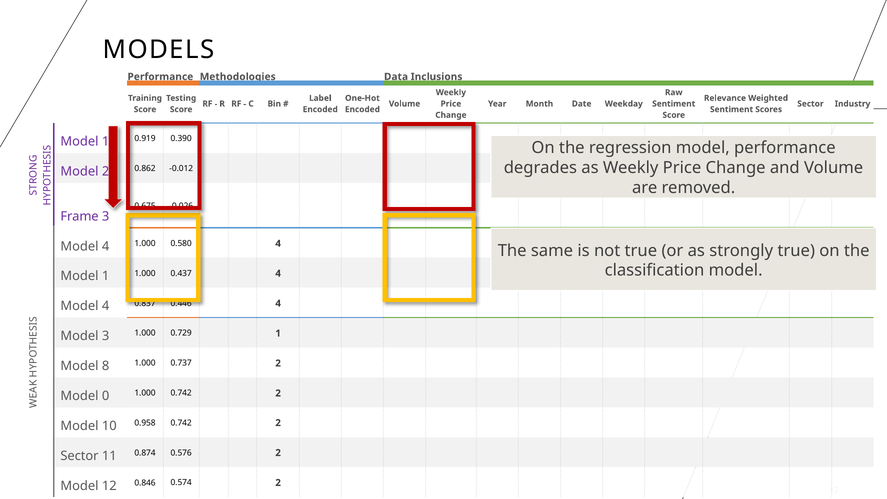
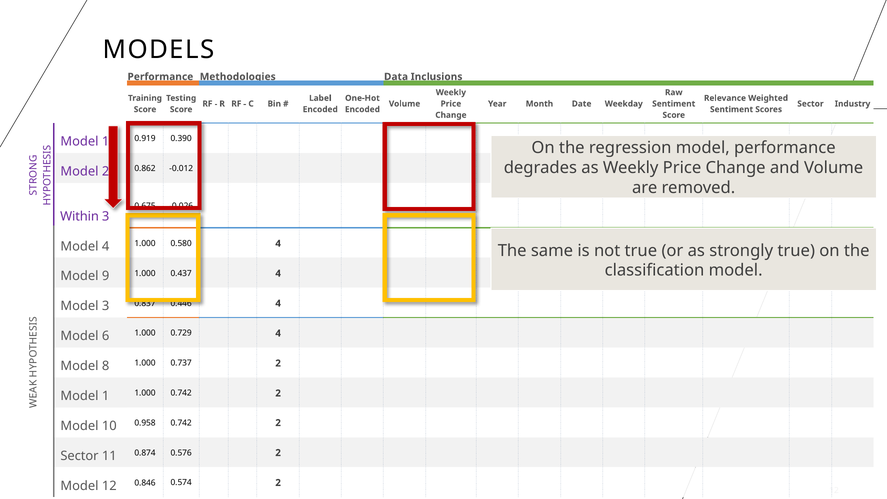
Frame: Frame -> Within
1 at (106, 276): 1 -> 9
4 at (106, 306): 4 -> 3
Model 3: 3 -> 6
0.729 1: 1 -> 4
0 at (106, 396): 0 -> 1
